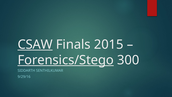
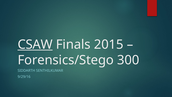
Forensics/Stego underline: present -> none
